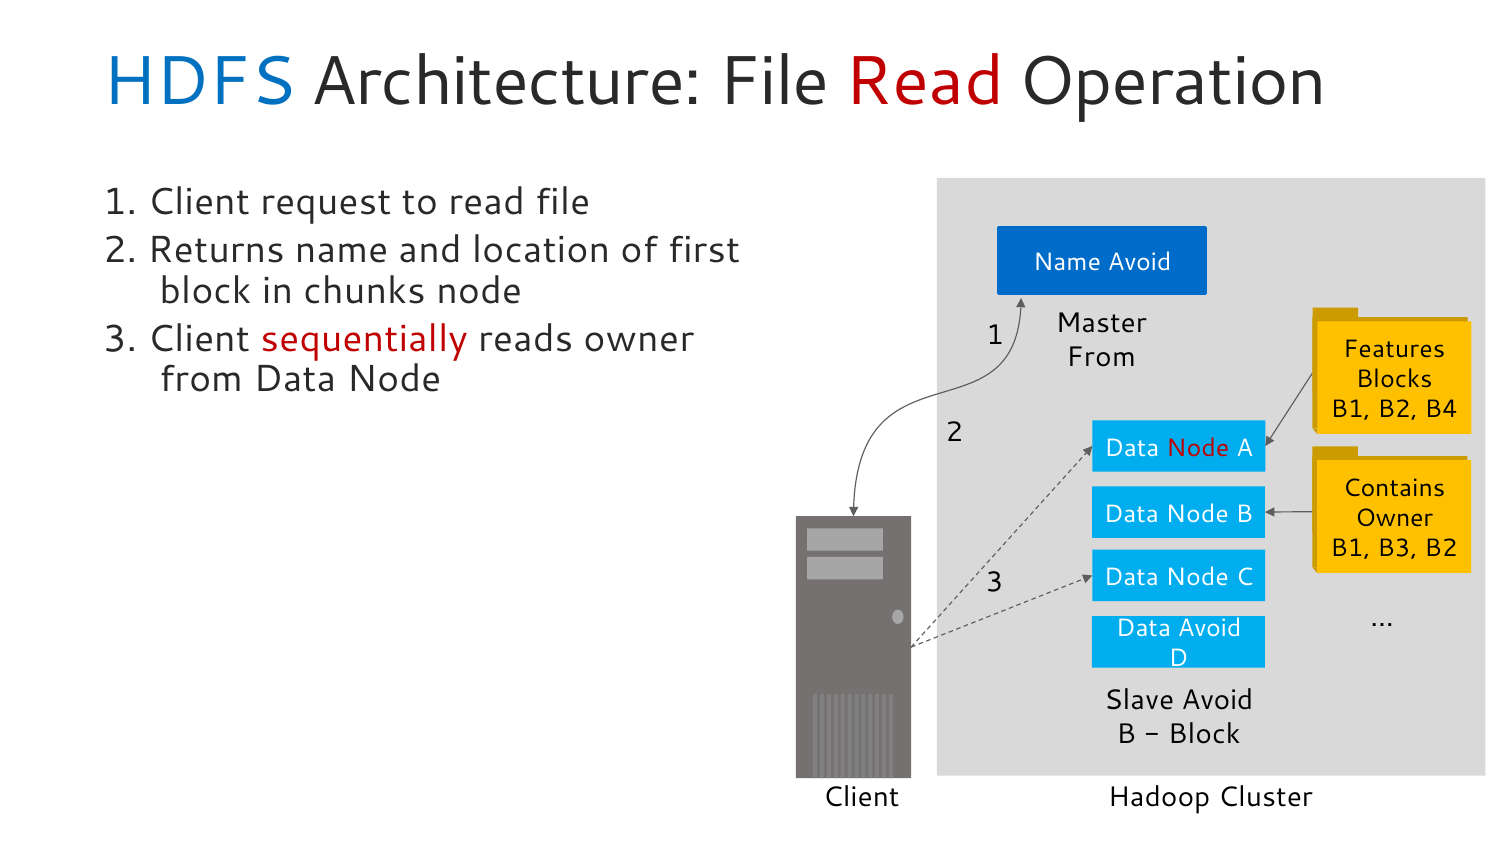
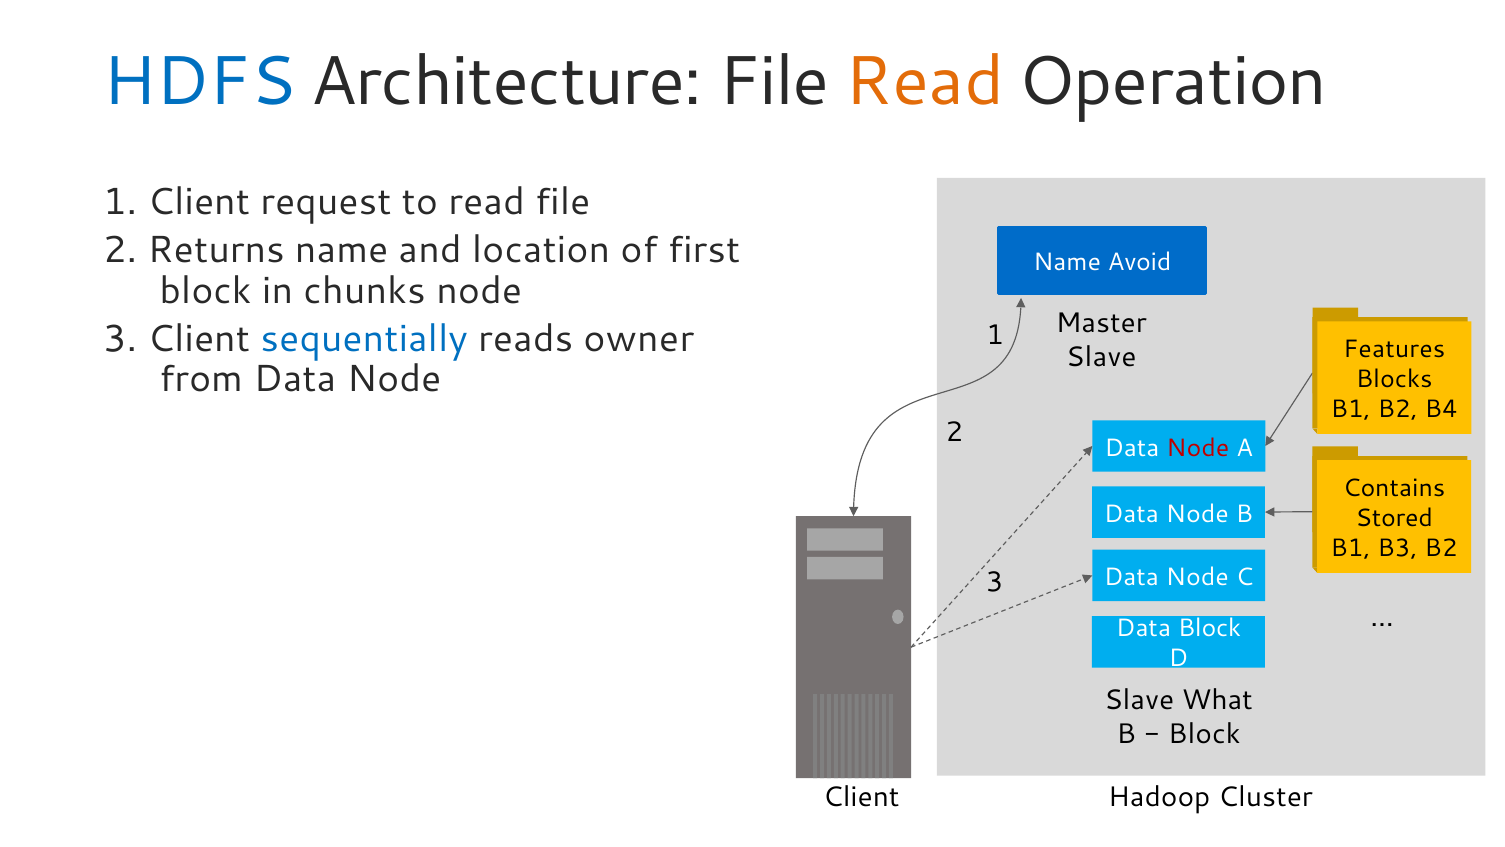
Read at (925, 82) colour: red -> orange
sequentially colour: red -> blue
From at (1101, 357): From -> Slave
Owner at (1394, 518): Owner -> Stored
Data Avoid: Avoid -> Block
Slave Avoid: Avoid -> What
